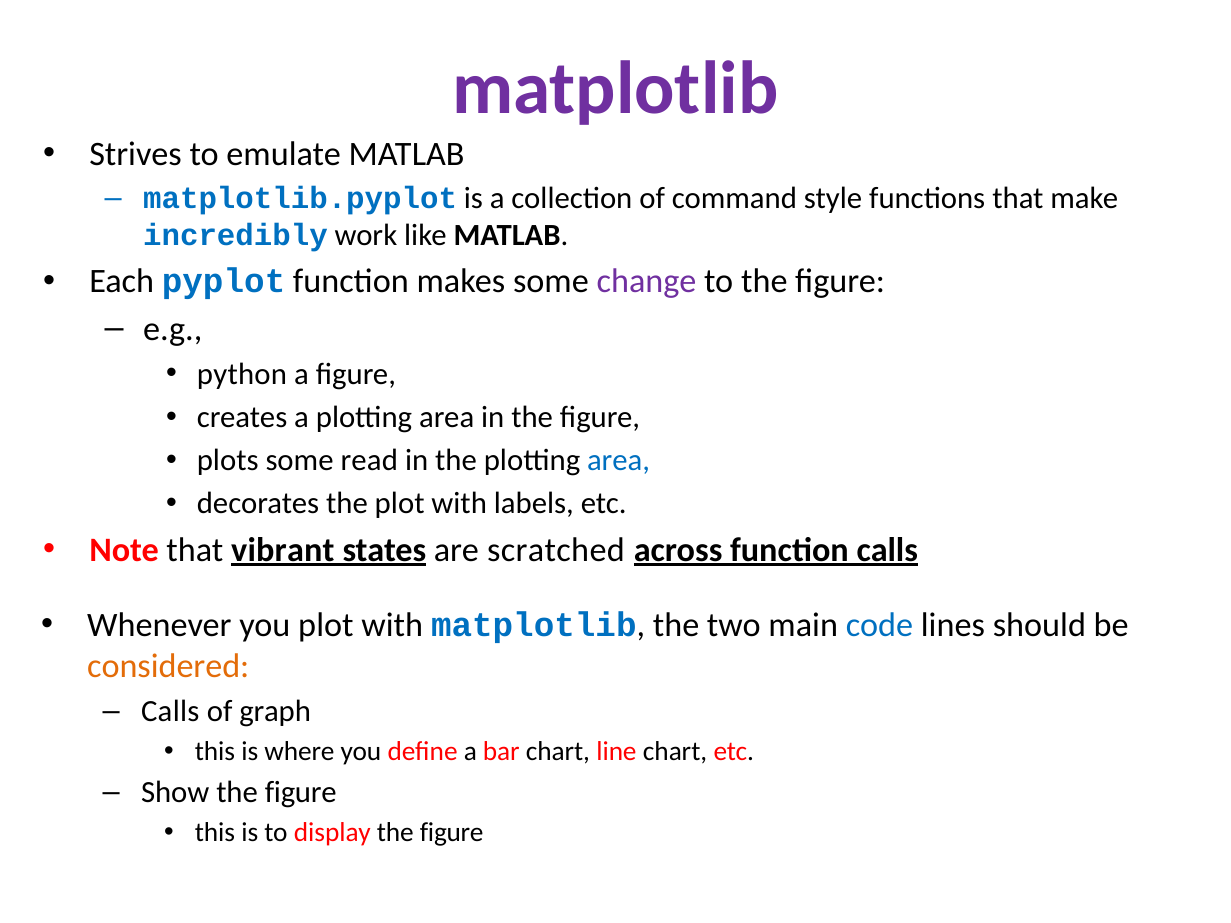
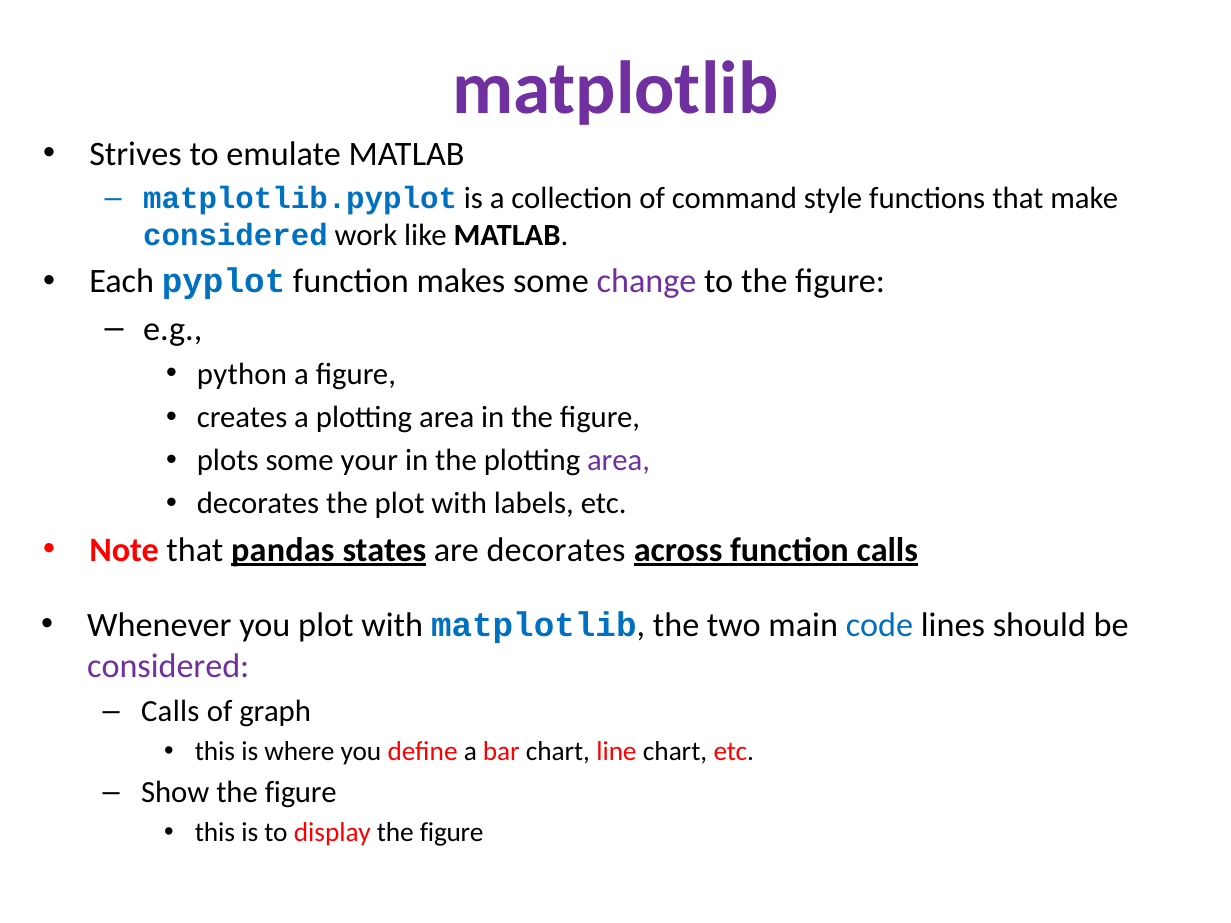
incredibly at (235, 236): incredibly -> considered
read: read -> your
area at (618, 461) colour: blue -> purple
vibrant: vibrant -> pandas
are scratched: scratched -> decorates
considered at (168, 667) colour: orange -> purple
